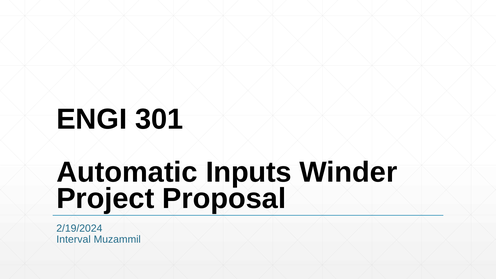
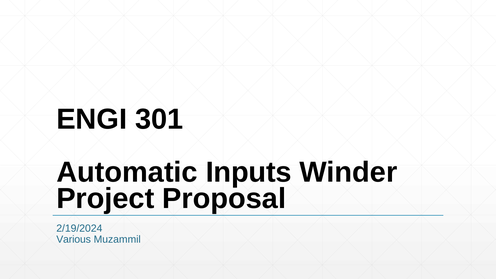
Interval: Interval -> Various
